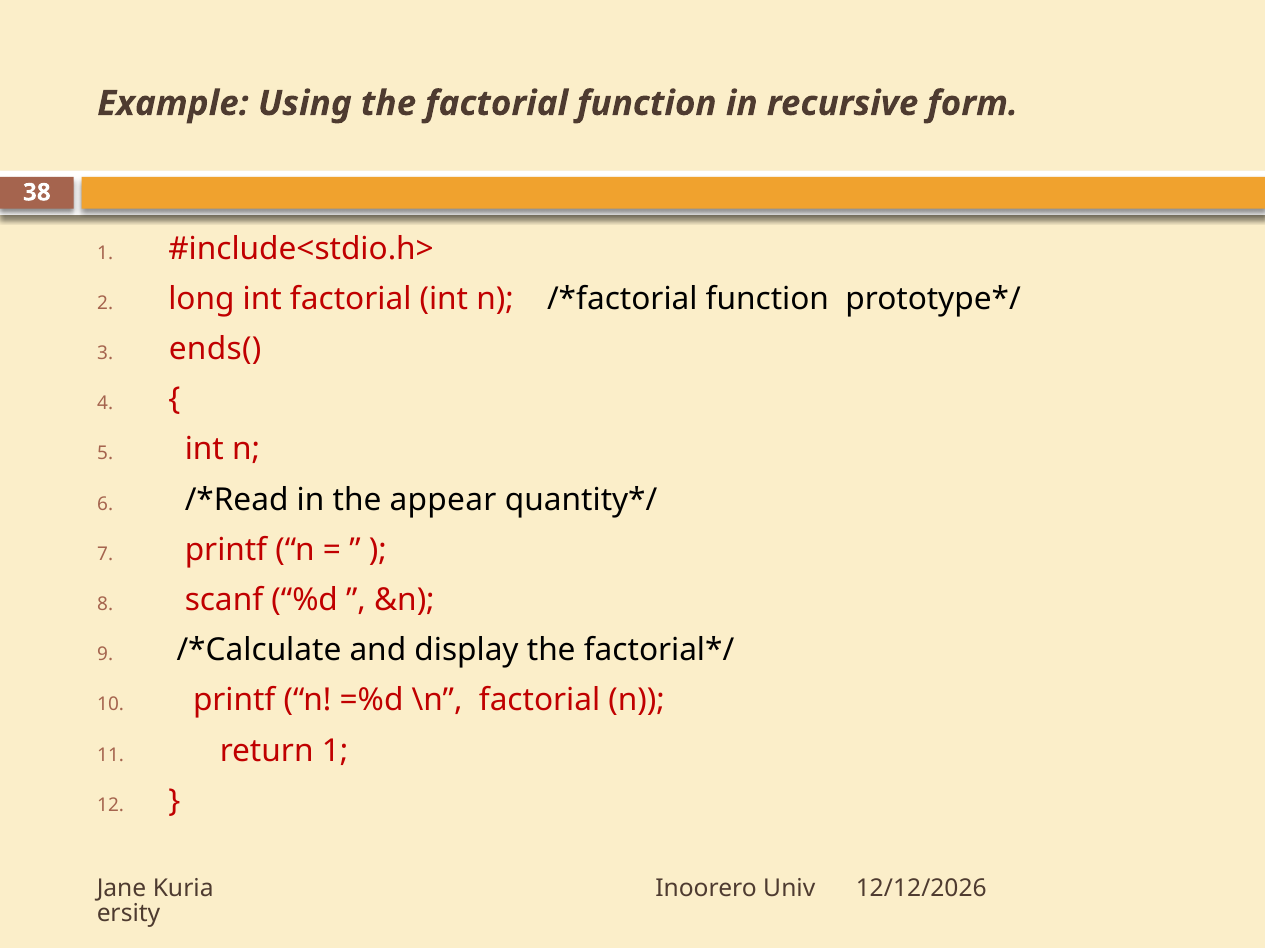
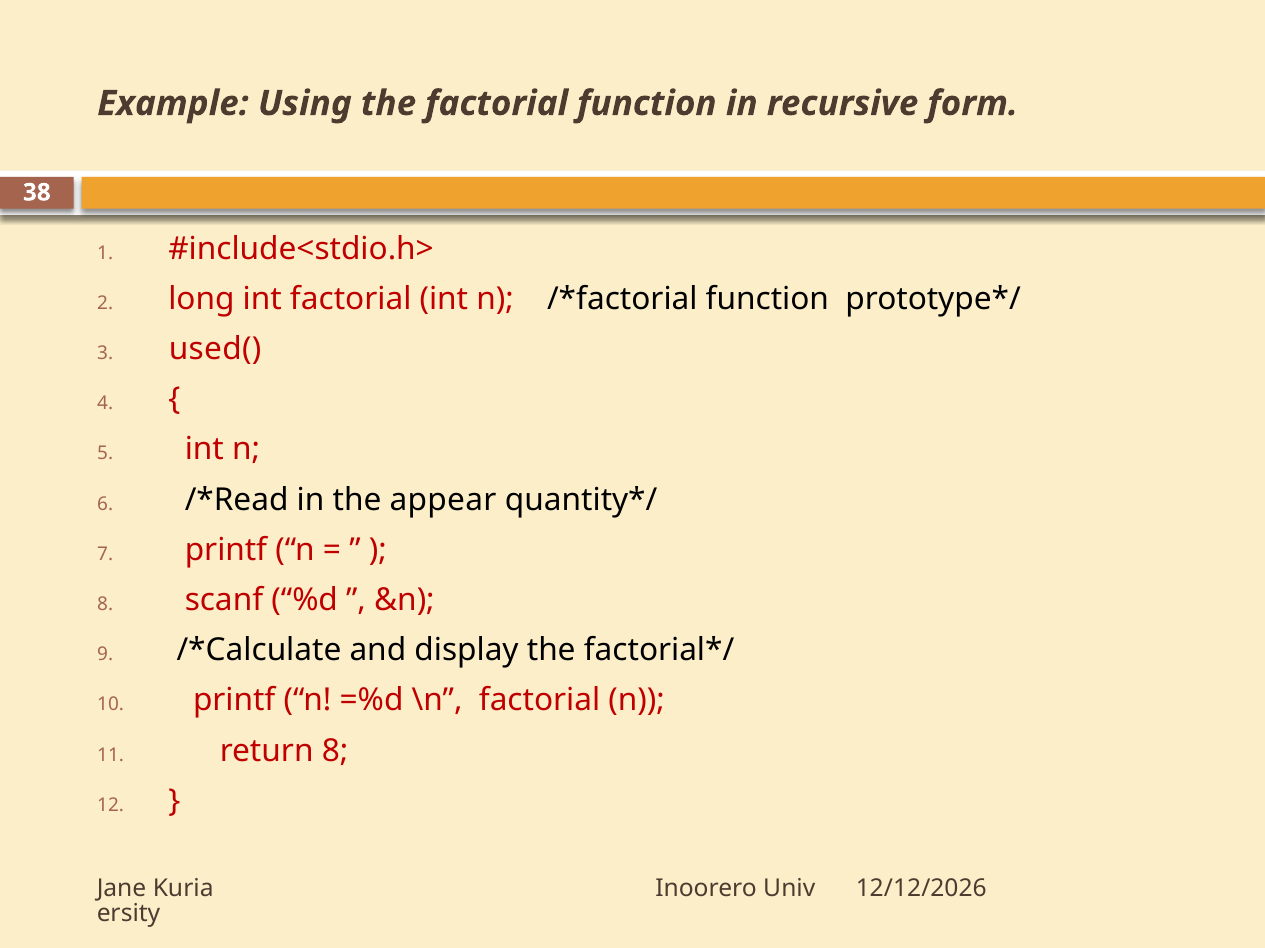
ends(: ends( -> used(
return 1: 1 -> 8
